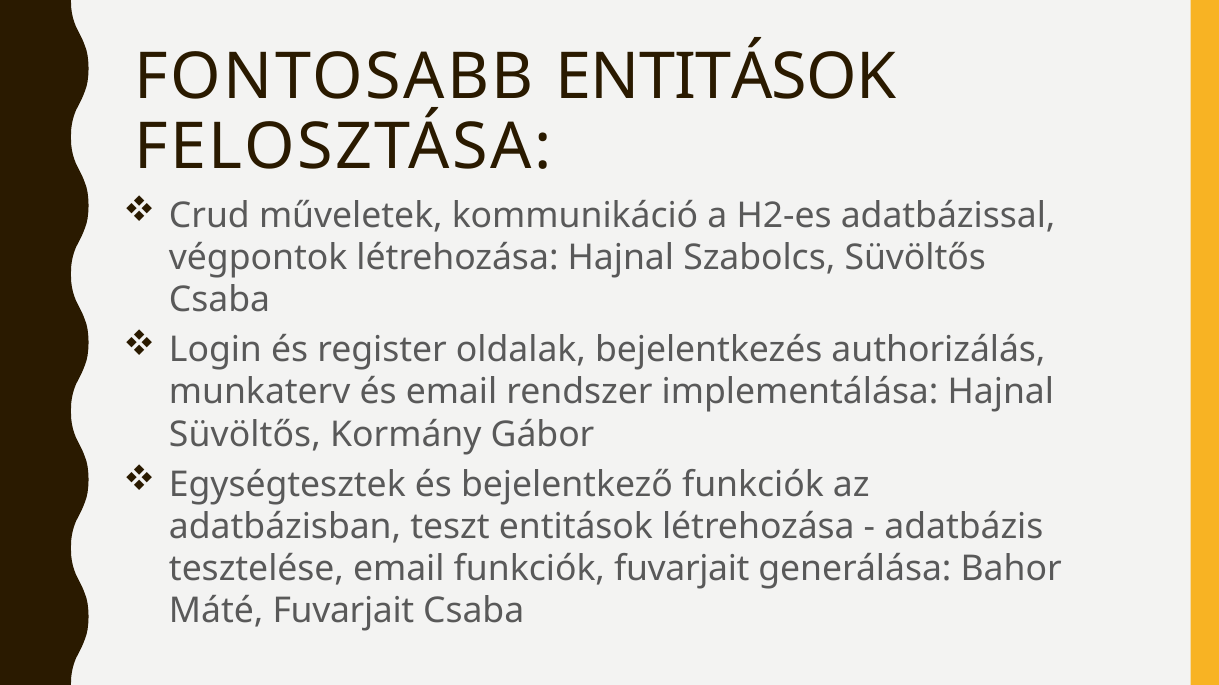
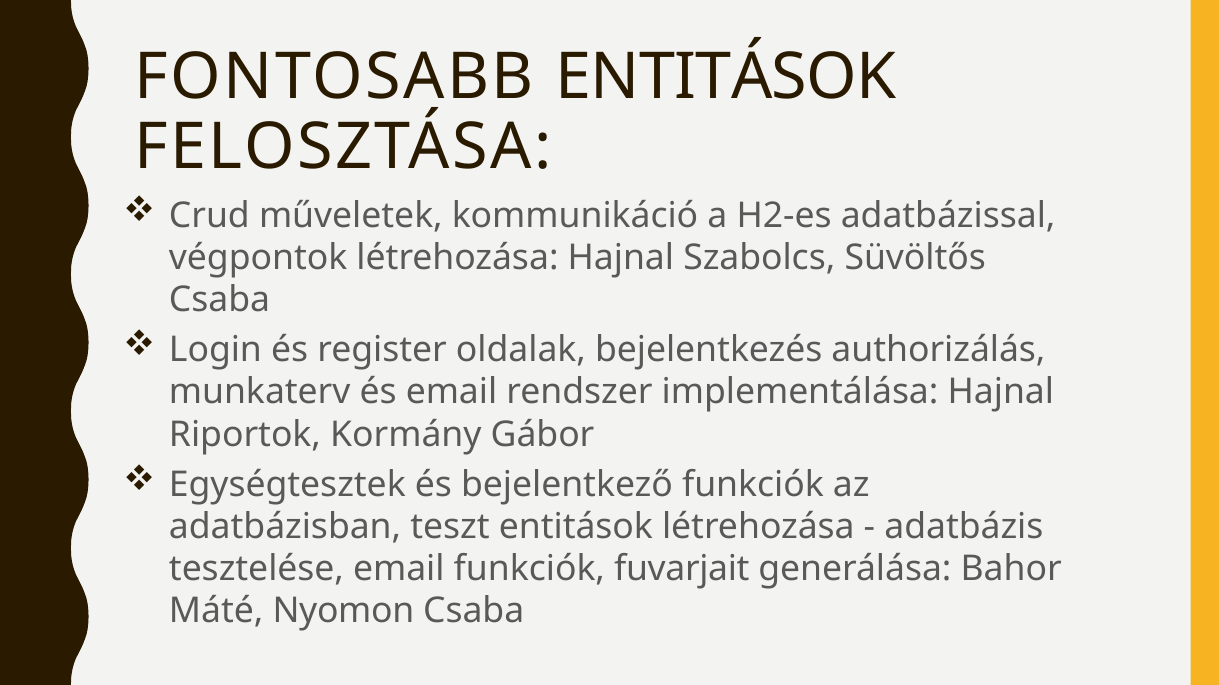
Süvöltős at (245, 435): Süvöltős -> Riportok
Máté Fuvarjait: Fuvarjait -> Nyomon
